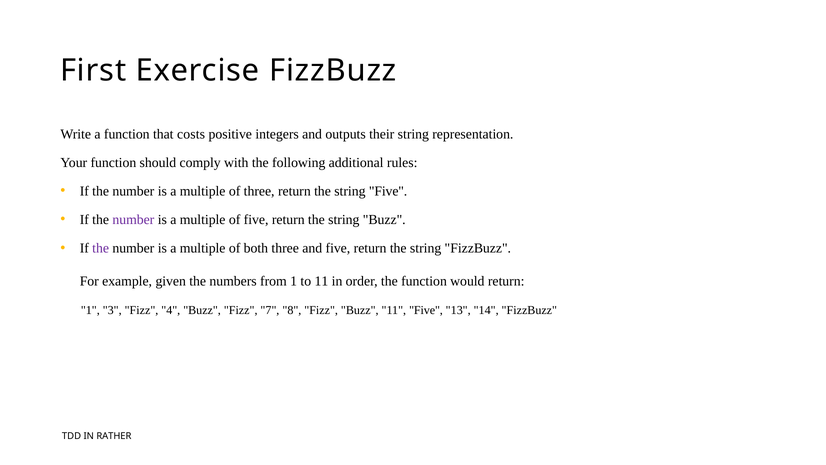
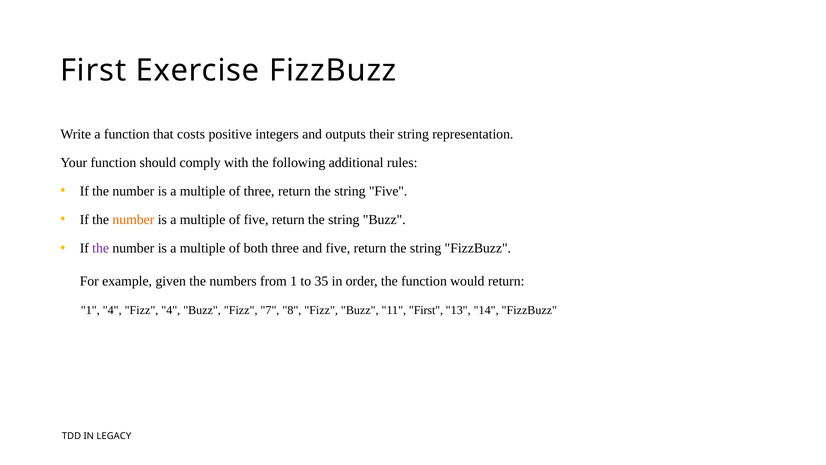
number at (133, 220) colour: purple -> orange
to 11: 11 -> 35
1 3: 3 -> 4
11 Five: Five -> First
RATHER: RATHER -> LEGACY
